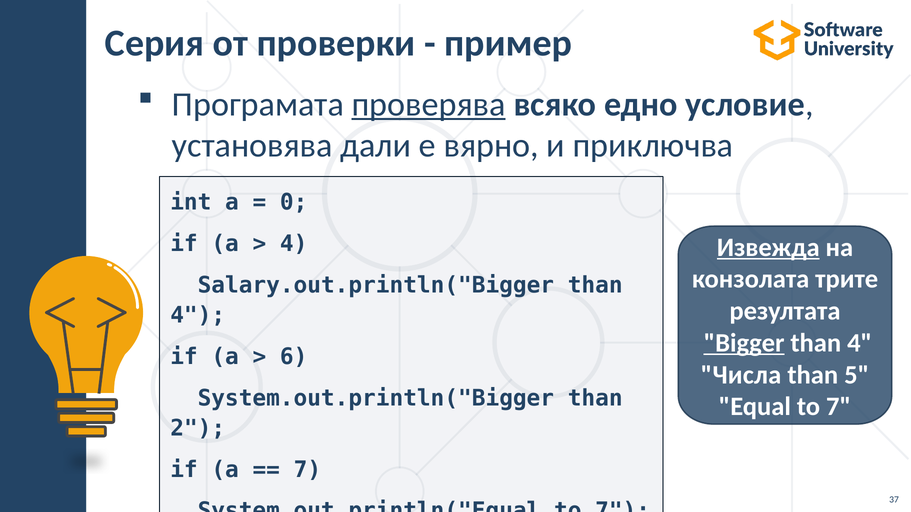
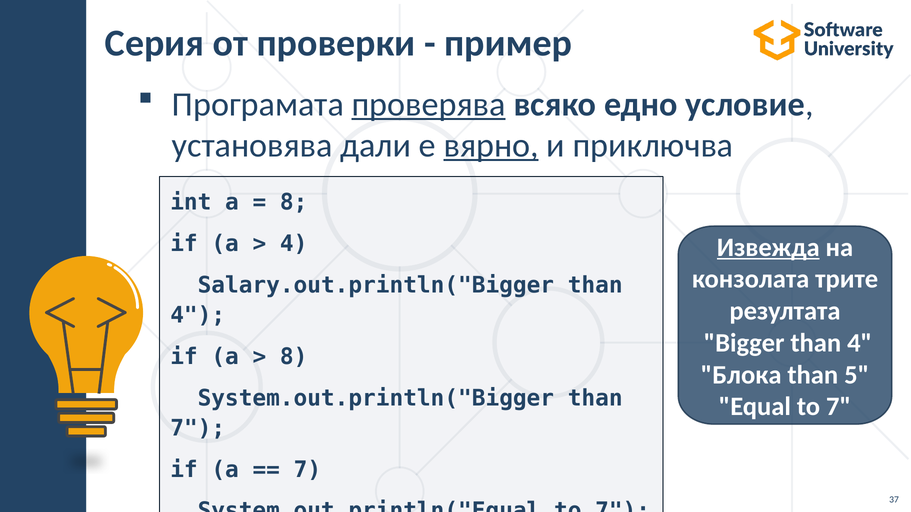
вярно underline: none -> present
0 at (294, 203): 0 -> 8
Bigger underline: present -> none
6 at (294, 357): 6 -> 8
Числа: Числа -> Блока
2 at (198, 428): 2 -> 7
